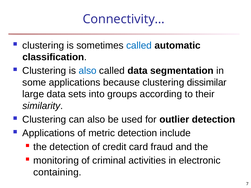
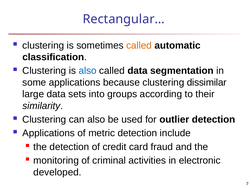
Connectivity…: Connectivity… -> Rectangular…
called at (139, 45) colour: blue -> orange
containing: containing -> developed
